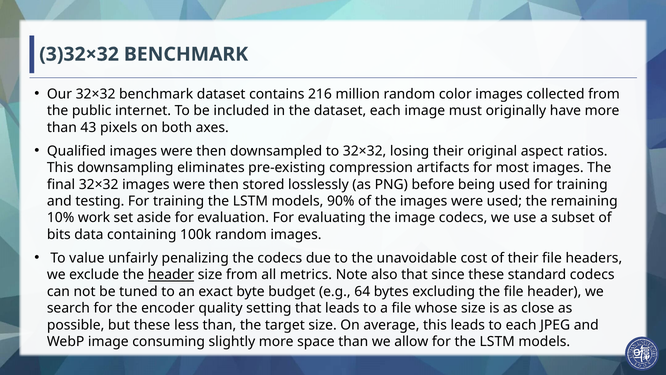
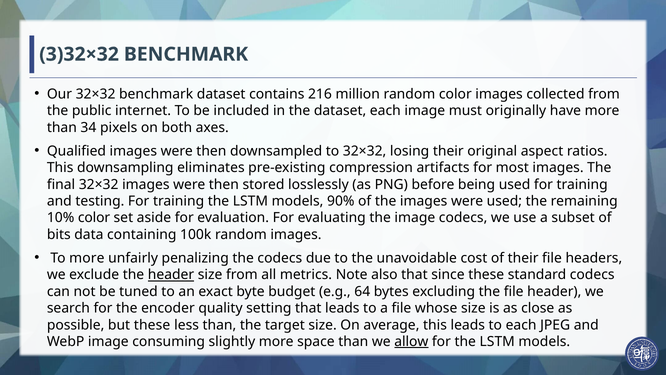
43: 43 -> 34
10% work: work -> color
To value: value -> more
allow underline: none -> present
